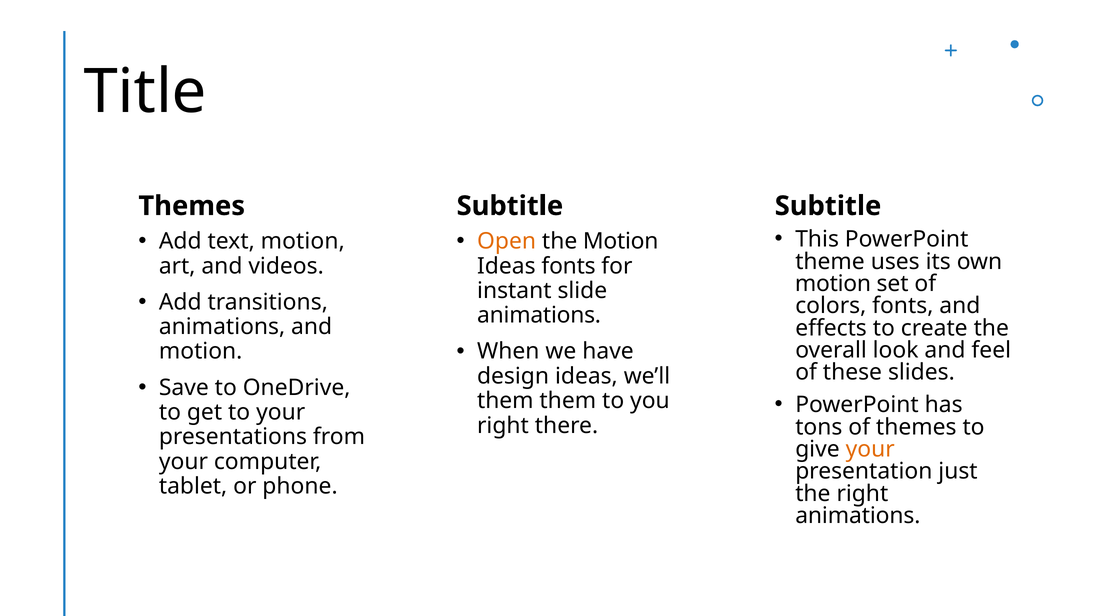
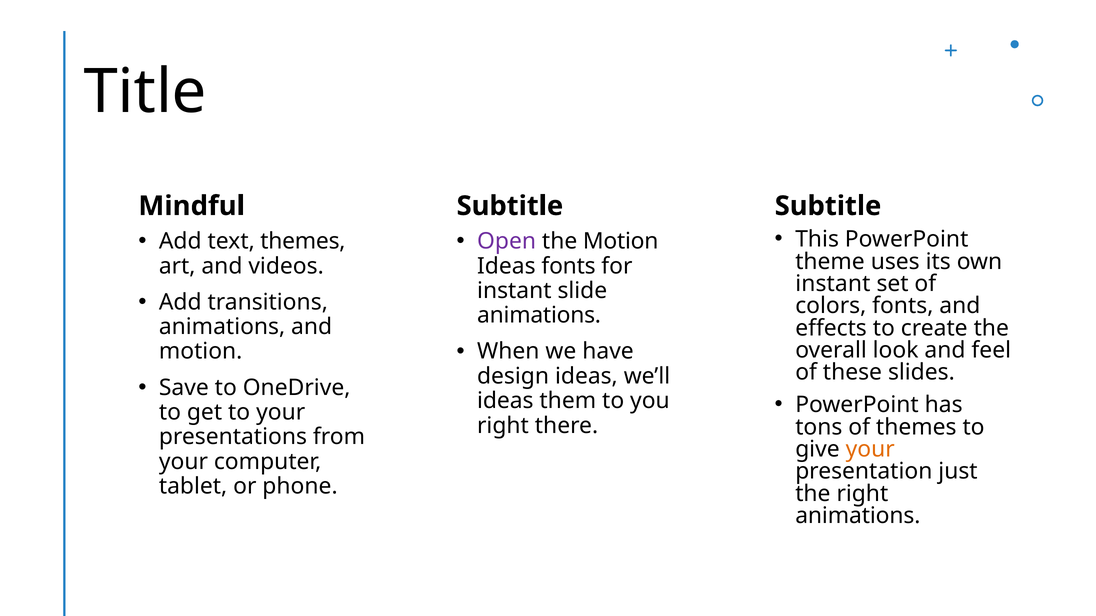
Themes at (192, 206): Themes -> Mindful
text motion: motion -> themes
Open colour: orange -> purple
motion at (833, 284): motion -> instant
them at (505, 401): them -> ideas
